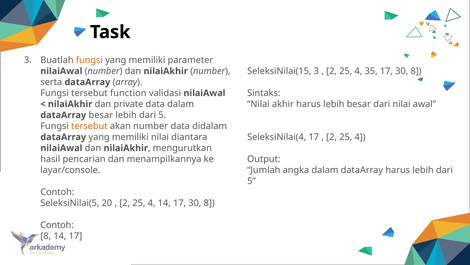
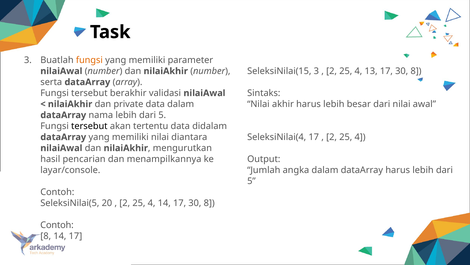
35: 35 -> 13
function: function -> berakhir
dataArray besar: besar -> nama
tersebut at (89, 126) colour: orange -> black
akan number: number -> tertentu
